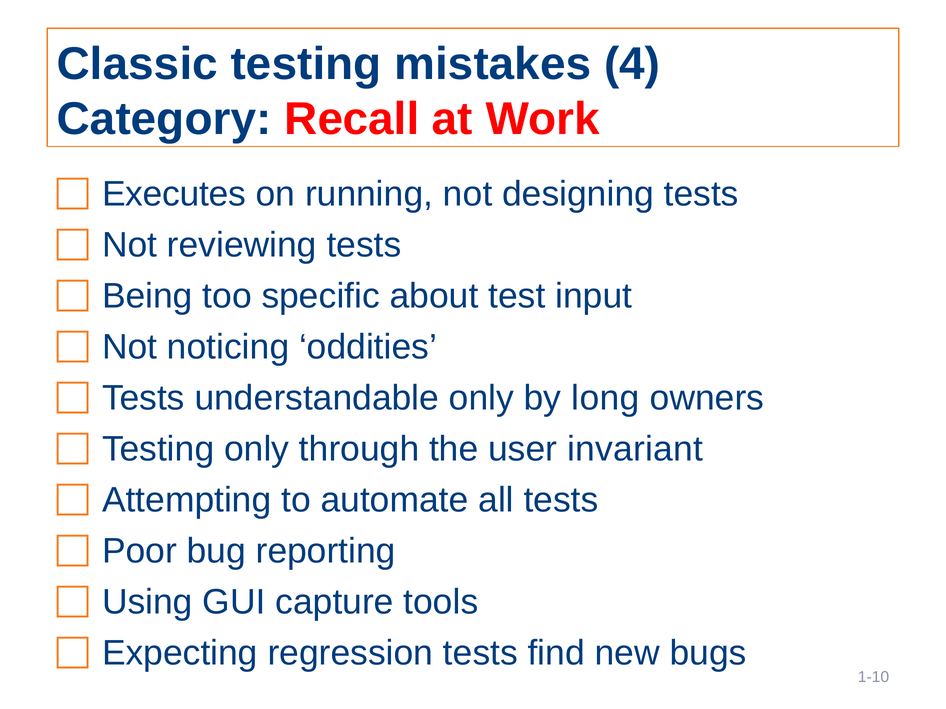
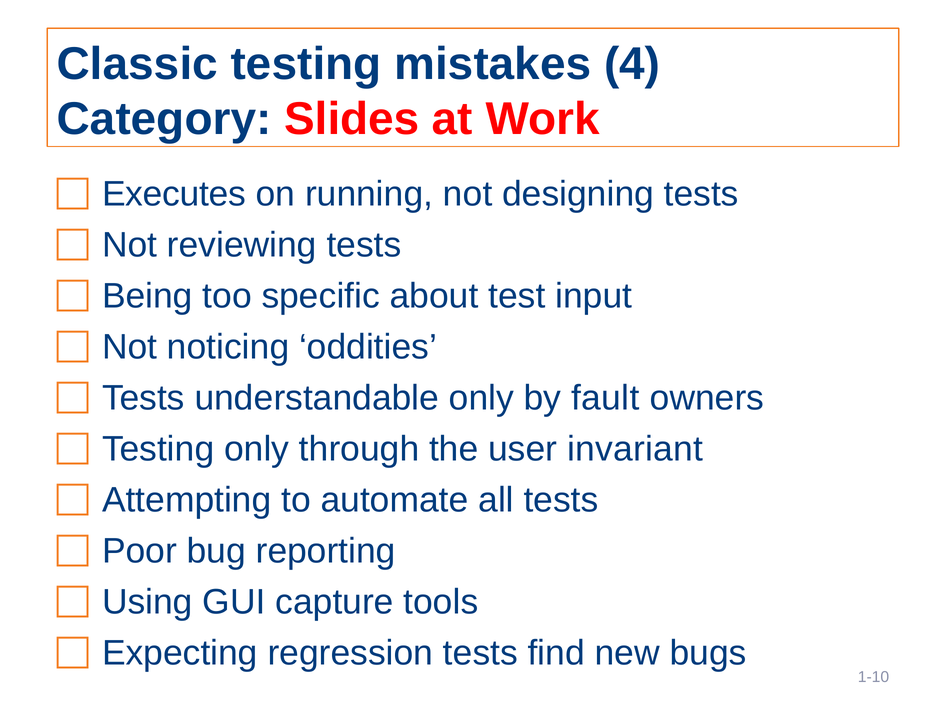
Recall: Recall -> Slides
long: long -> fault
